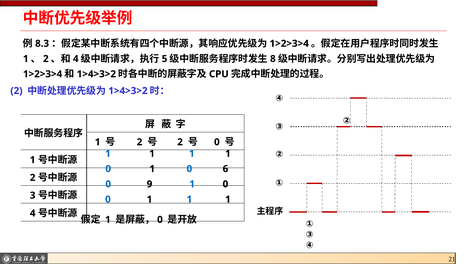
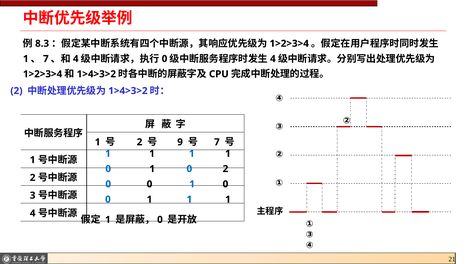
2 at (46, 59): 2 -> 7
5 at (165, 59): 5 -> 0
8 at (273, 59): 8 -> 4
2 at (180, 142): 2 -> 9
0 at (217, 142): 0 -> 7
0 6: 6 -> 2
9 at (150, 184): 9 -> 0
